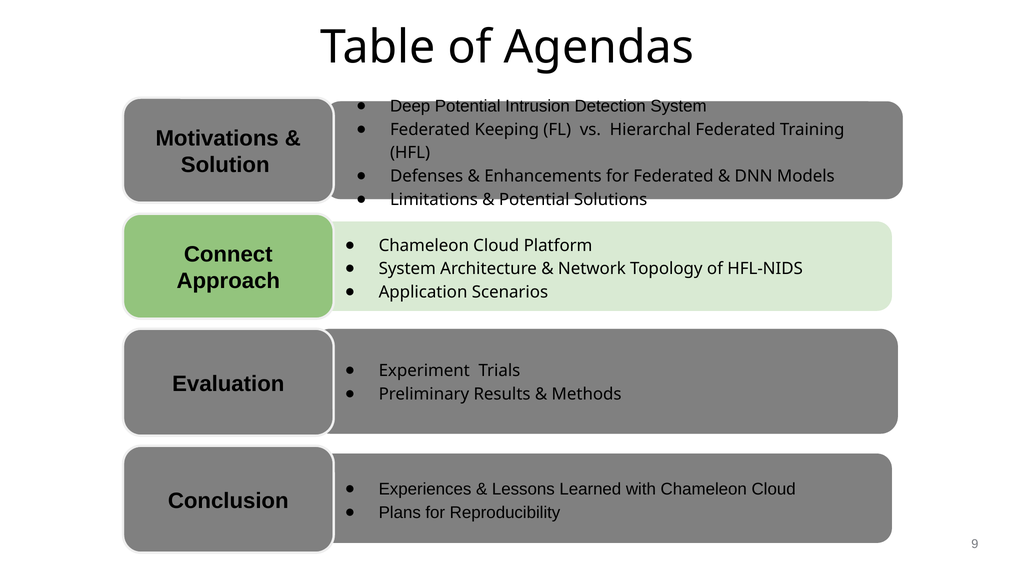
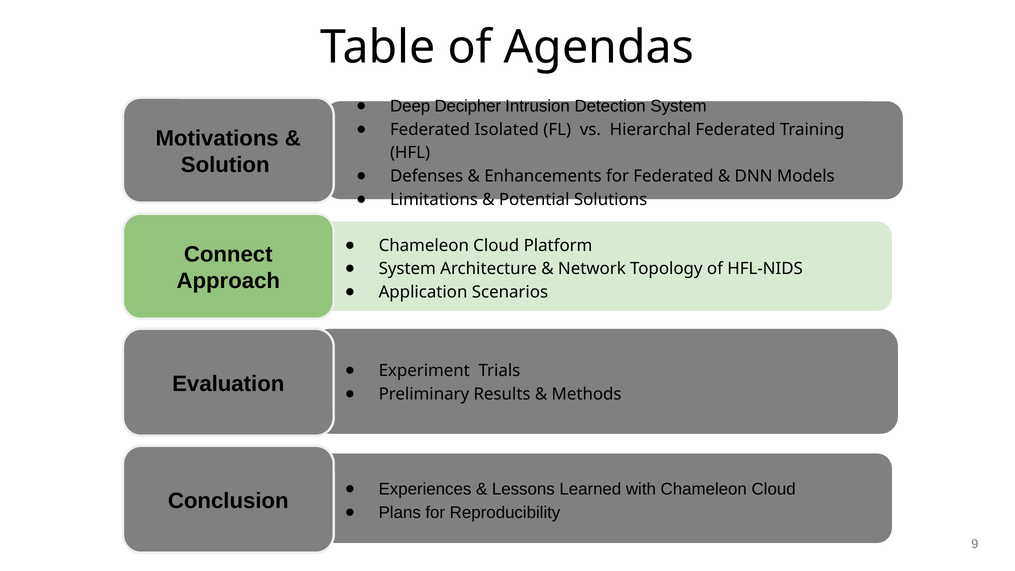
Deep Potential: Potential -> Decipher
Keeping: Keeping -> Isolated
